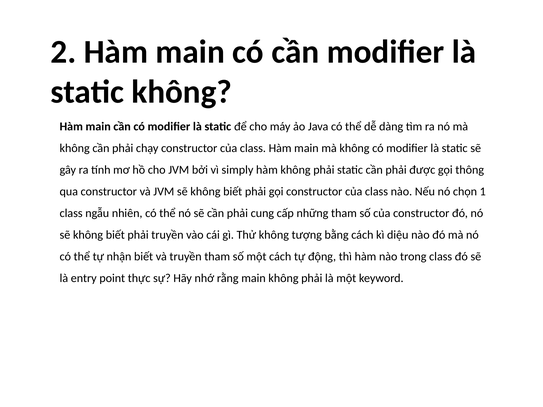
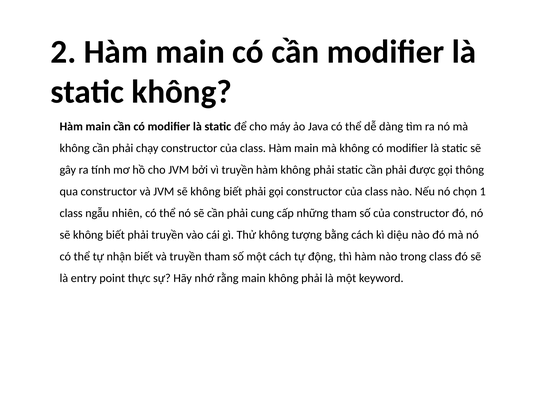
vì simply: simply -> truyền
